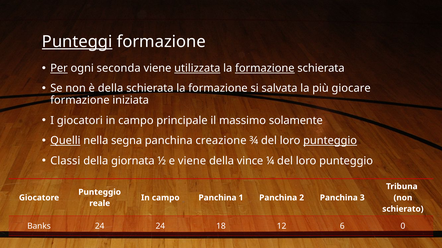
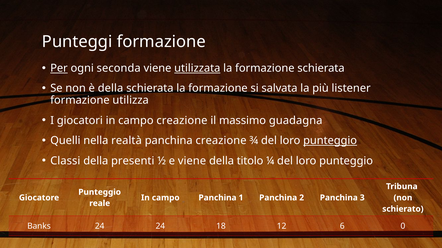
Punteggi underline: present -> none
formazione at (265, 68) underline: present -> none
giocare: giocare -> listener
iniziata: iniziata -> utilizza
campo principale: principale -> creazione
solamente: solamente -> guadagna
Quelli underline: present -> none
segna: segna -> realtà
giornata: giornata -> presenti
vince: vince -> titolo
